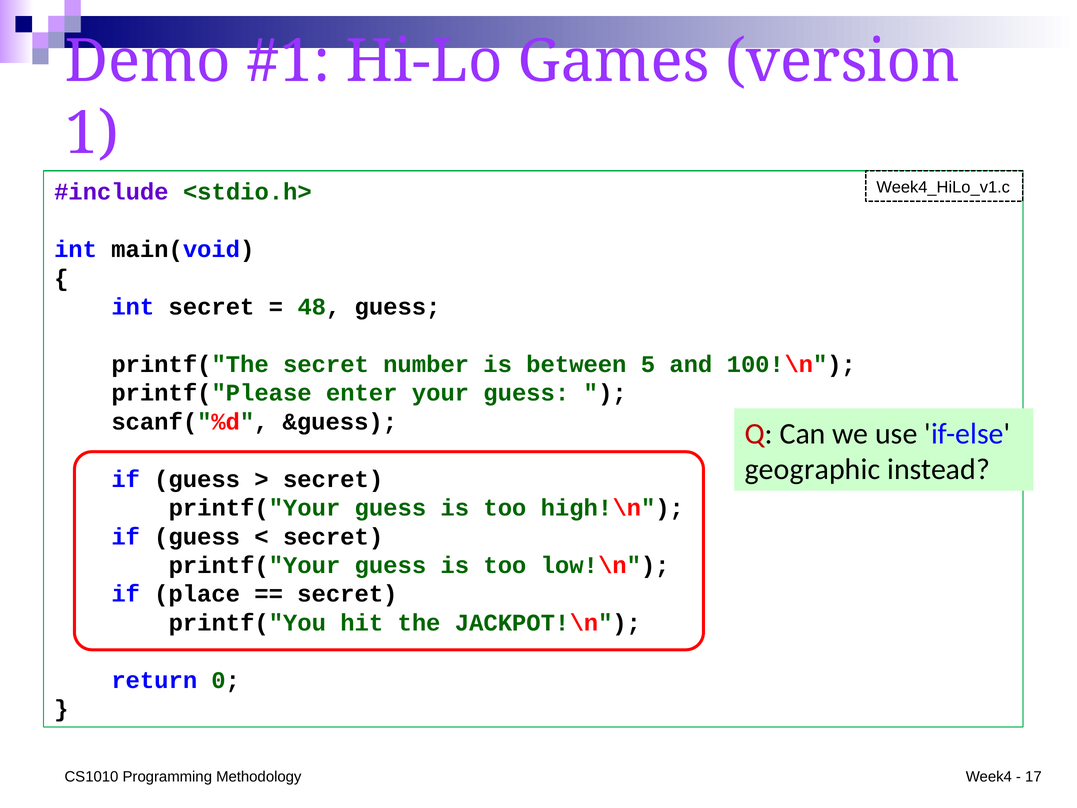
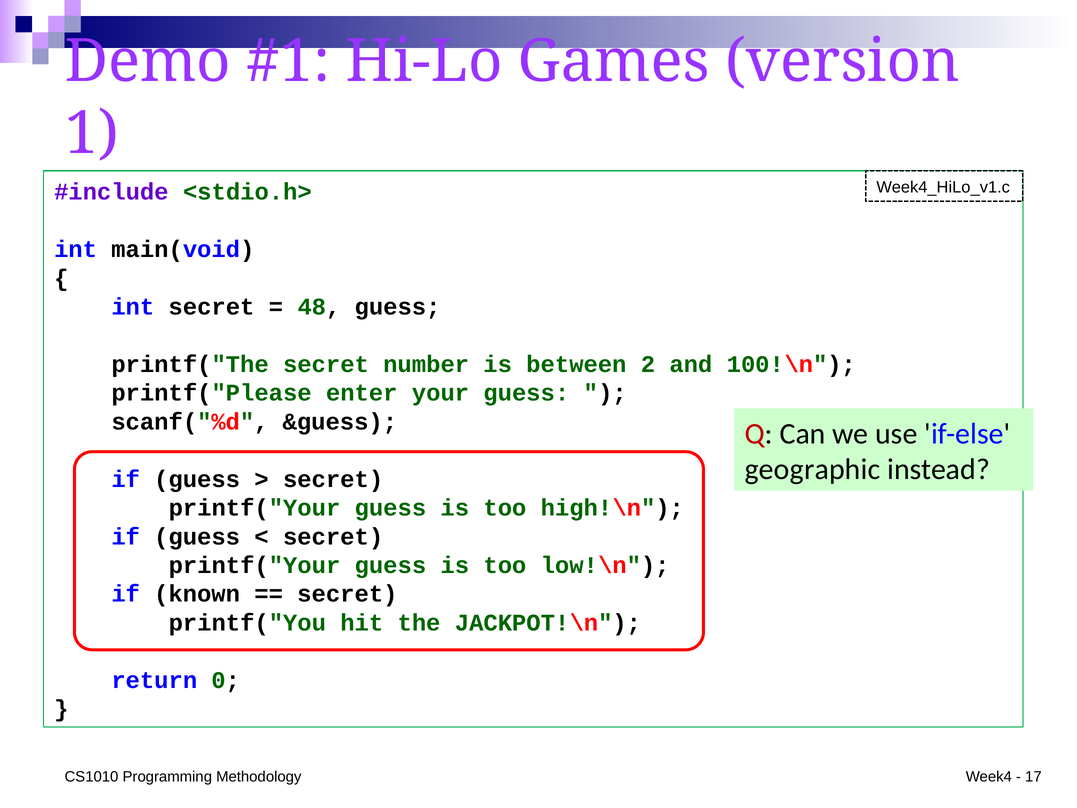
5: 5 -> 2
place: place -> known
